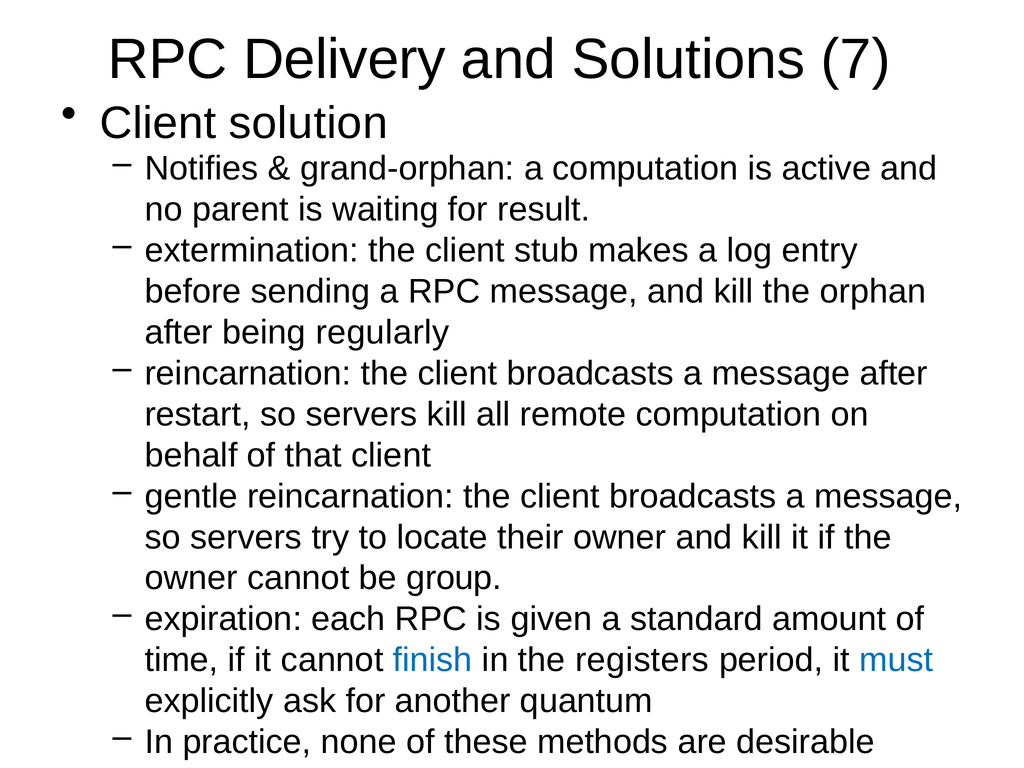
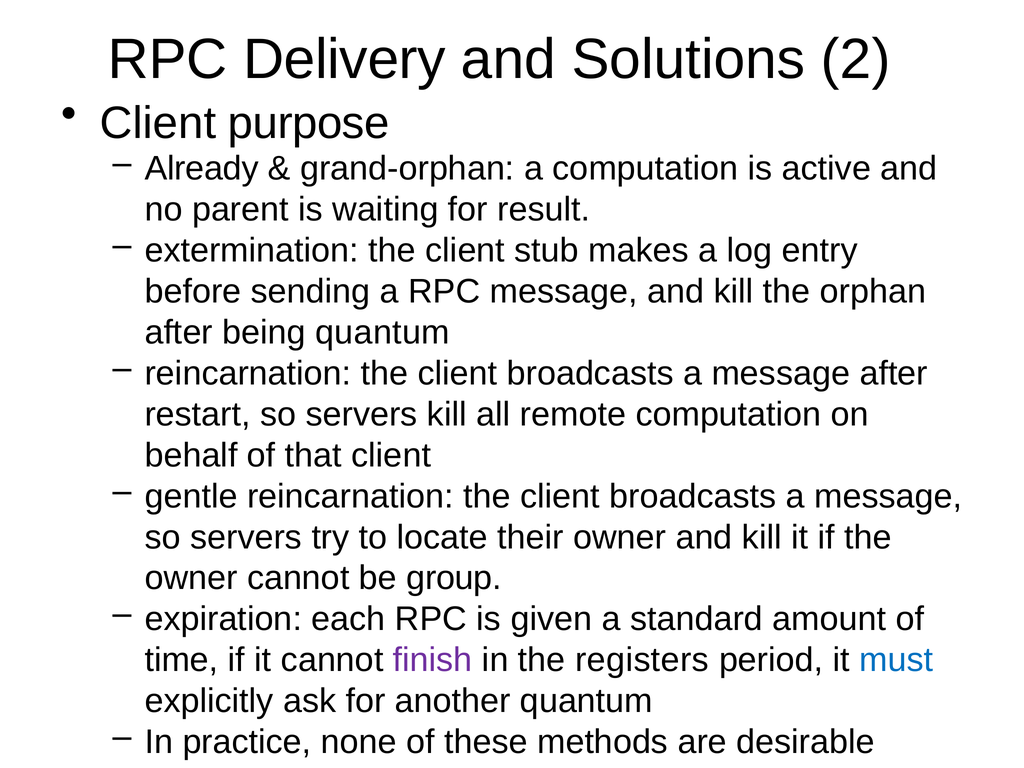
7: 7 -> 2
solution: solution -> purpose
Notifies: Notifies -> Already
being regularly: regularly -> quantum
finish colour: blue -> purple
